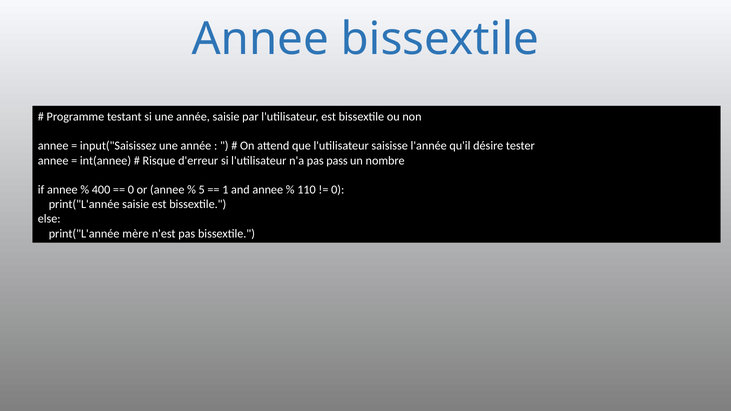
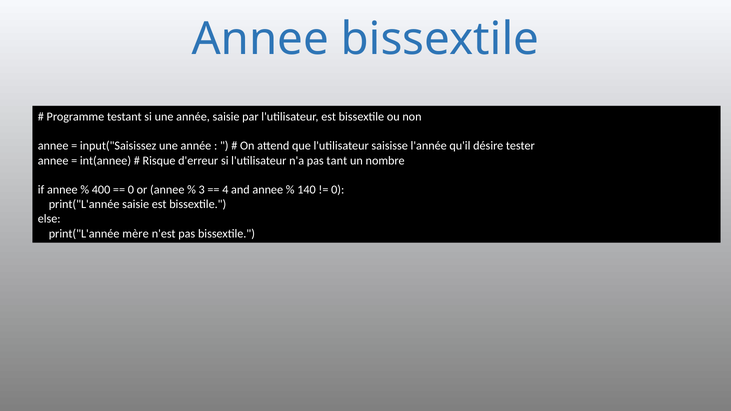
pass: pass -> tant
5: 5 -> 3
1: 1 -> 4
110: 110 -> 140
